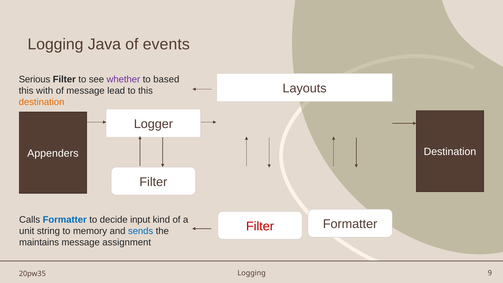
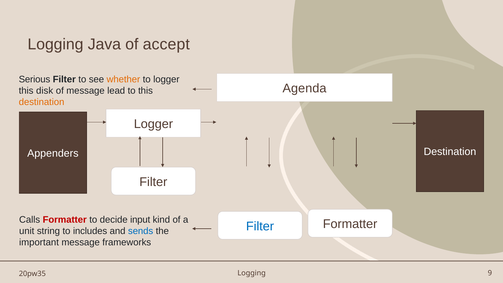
events: events -> accept
whether colour: purple -> orange
to based: based -> logger
Layouts: Layouts -> Agenda
with: with -> disk
Formatter at (65, 220) colour: blue -> red
Filter at (260, 226) colour: red -> blue
memory: memory -> includes
maintains: maintains -> important
assignment: assignment -> frameworks
